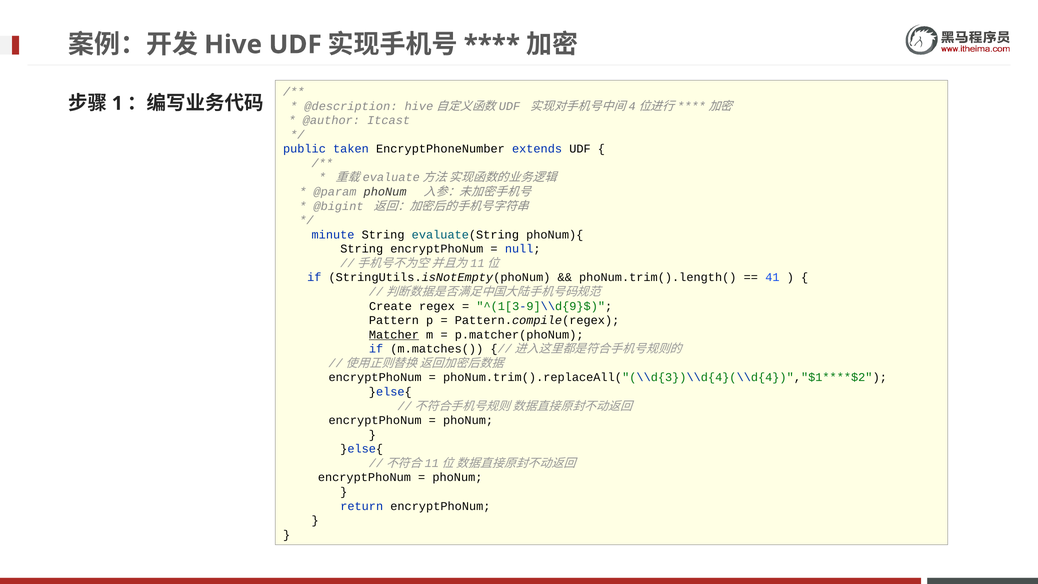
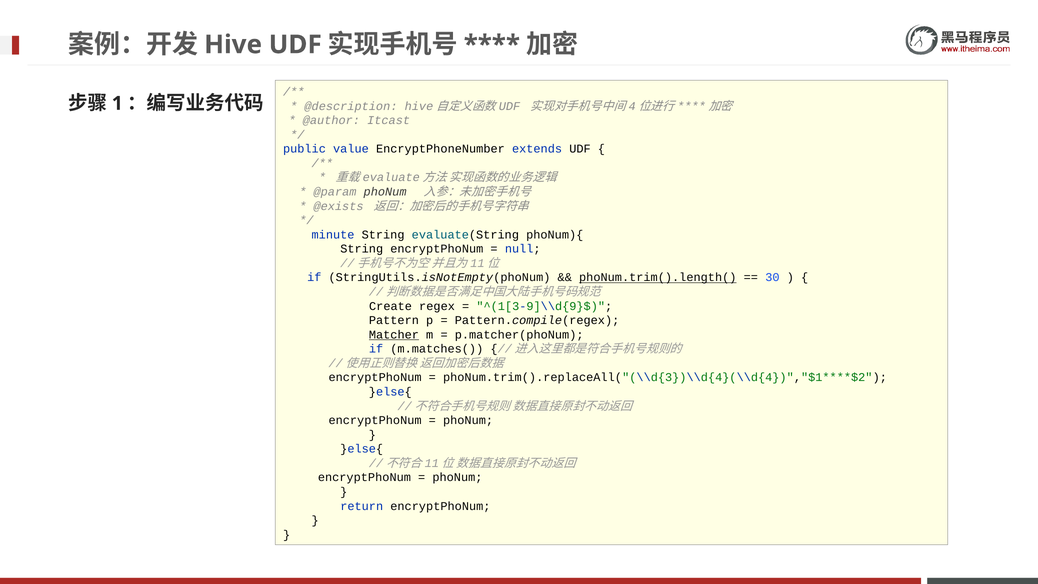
taken: taken -> value
@bigint: @bigint -> @exists
phoNum.trim().length( underline: none -> present
41: 41 -> 30
